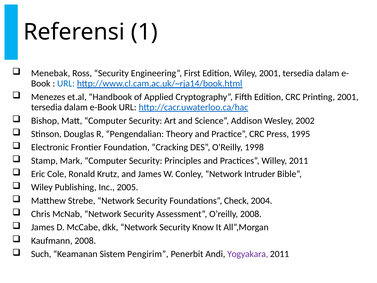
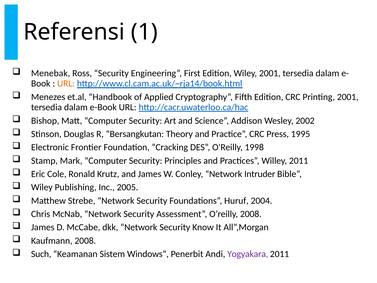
URL at (66, 83) colour: blue -> orange
Pengendalian: Pengendalian -> Bersangkutan
Check: Check -> Huruf
Pengirim: Pengirim -> Windows
